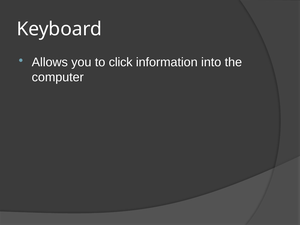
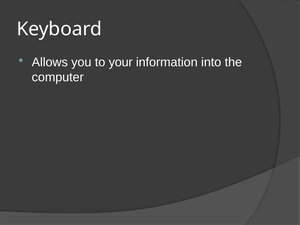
click: click -> your
